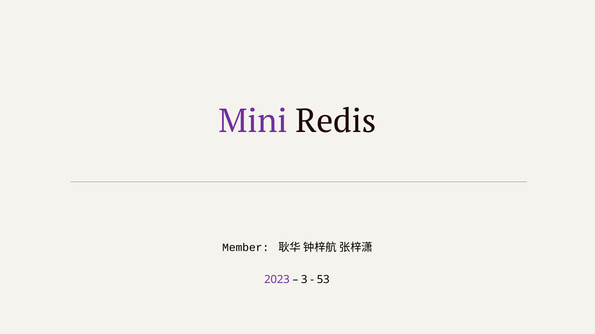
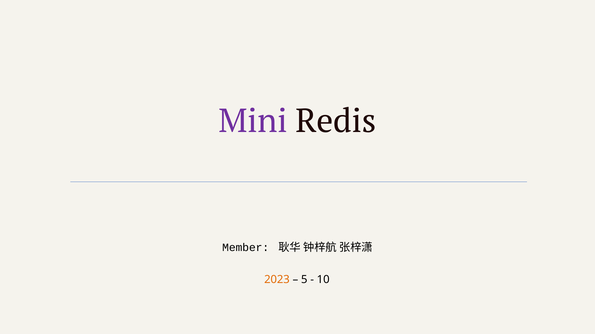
2023 colour: purple -> orange
3: 3 -> 5
53: 53 -> 10
